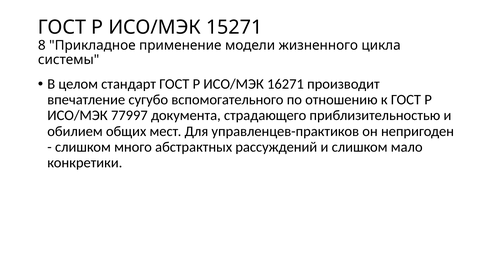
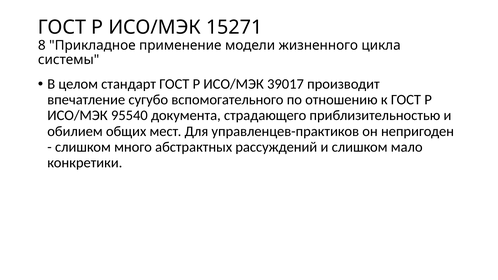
16271: 16271 -> 39017
77997: 77997 -> 95540
